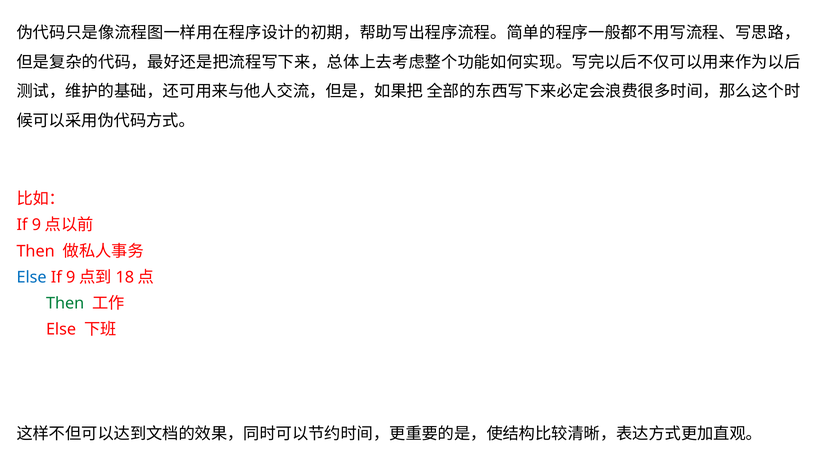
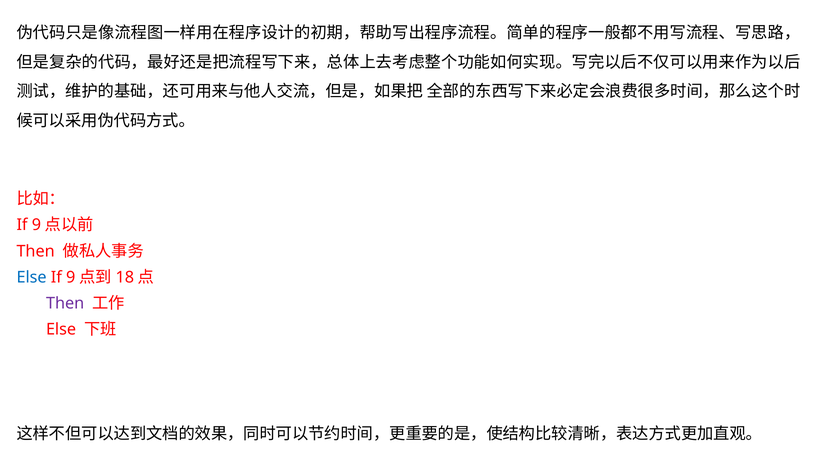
Then at (65, 303) colour: green -> purple
